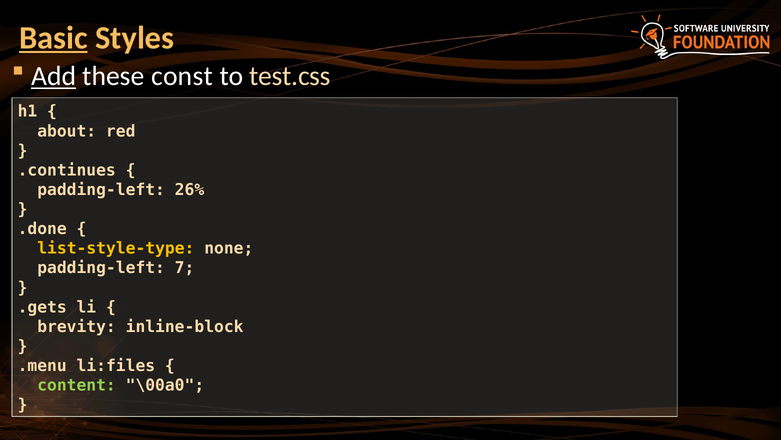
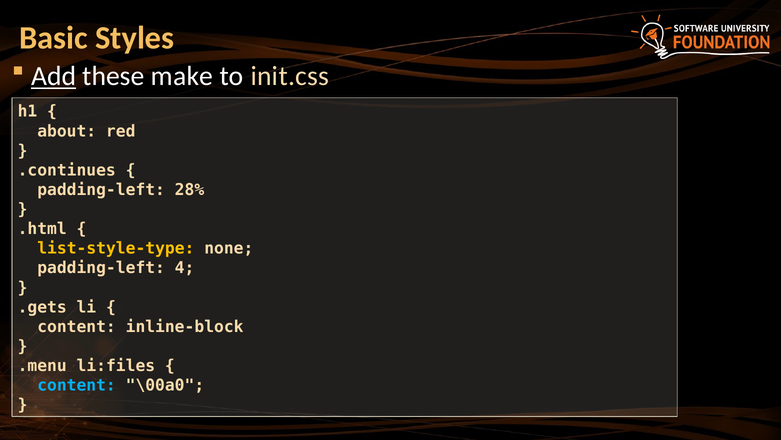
Basic underline: present -> none
const: const -> make
test.css: test.css -> init.css
26%: 26% -> 28%
.done: .done -> .html
7: 7 -> 4
brevity at (77, 326): brevity -> content
content at (77, 385) colour: light green -> light blue
